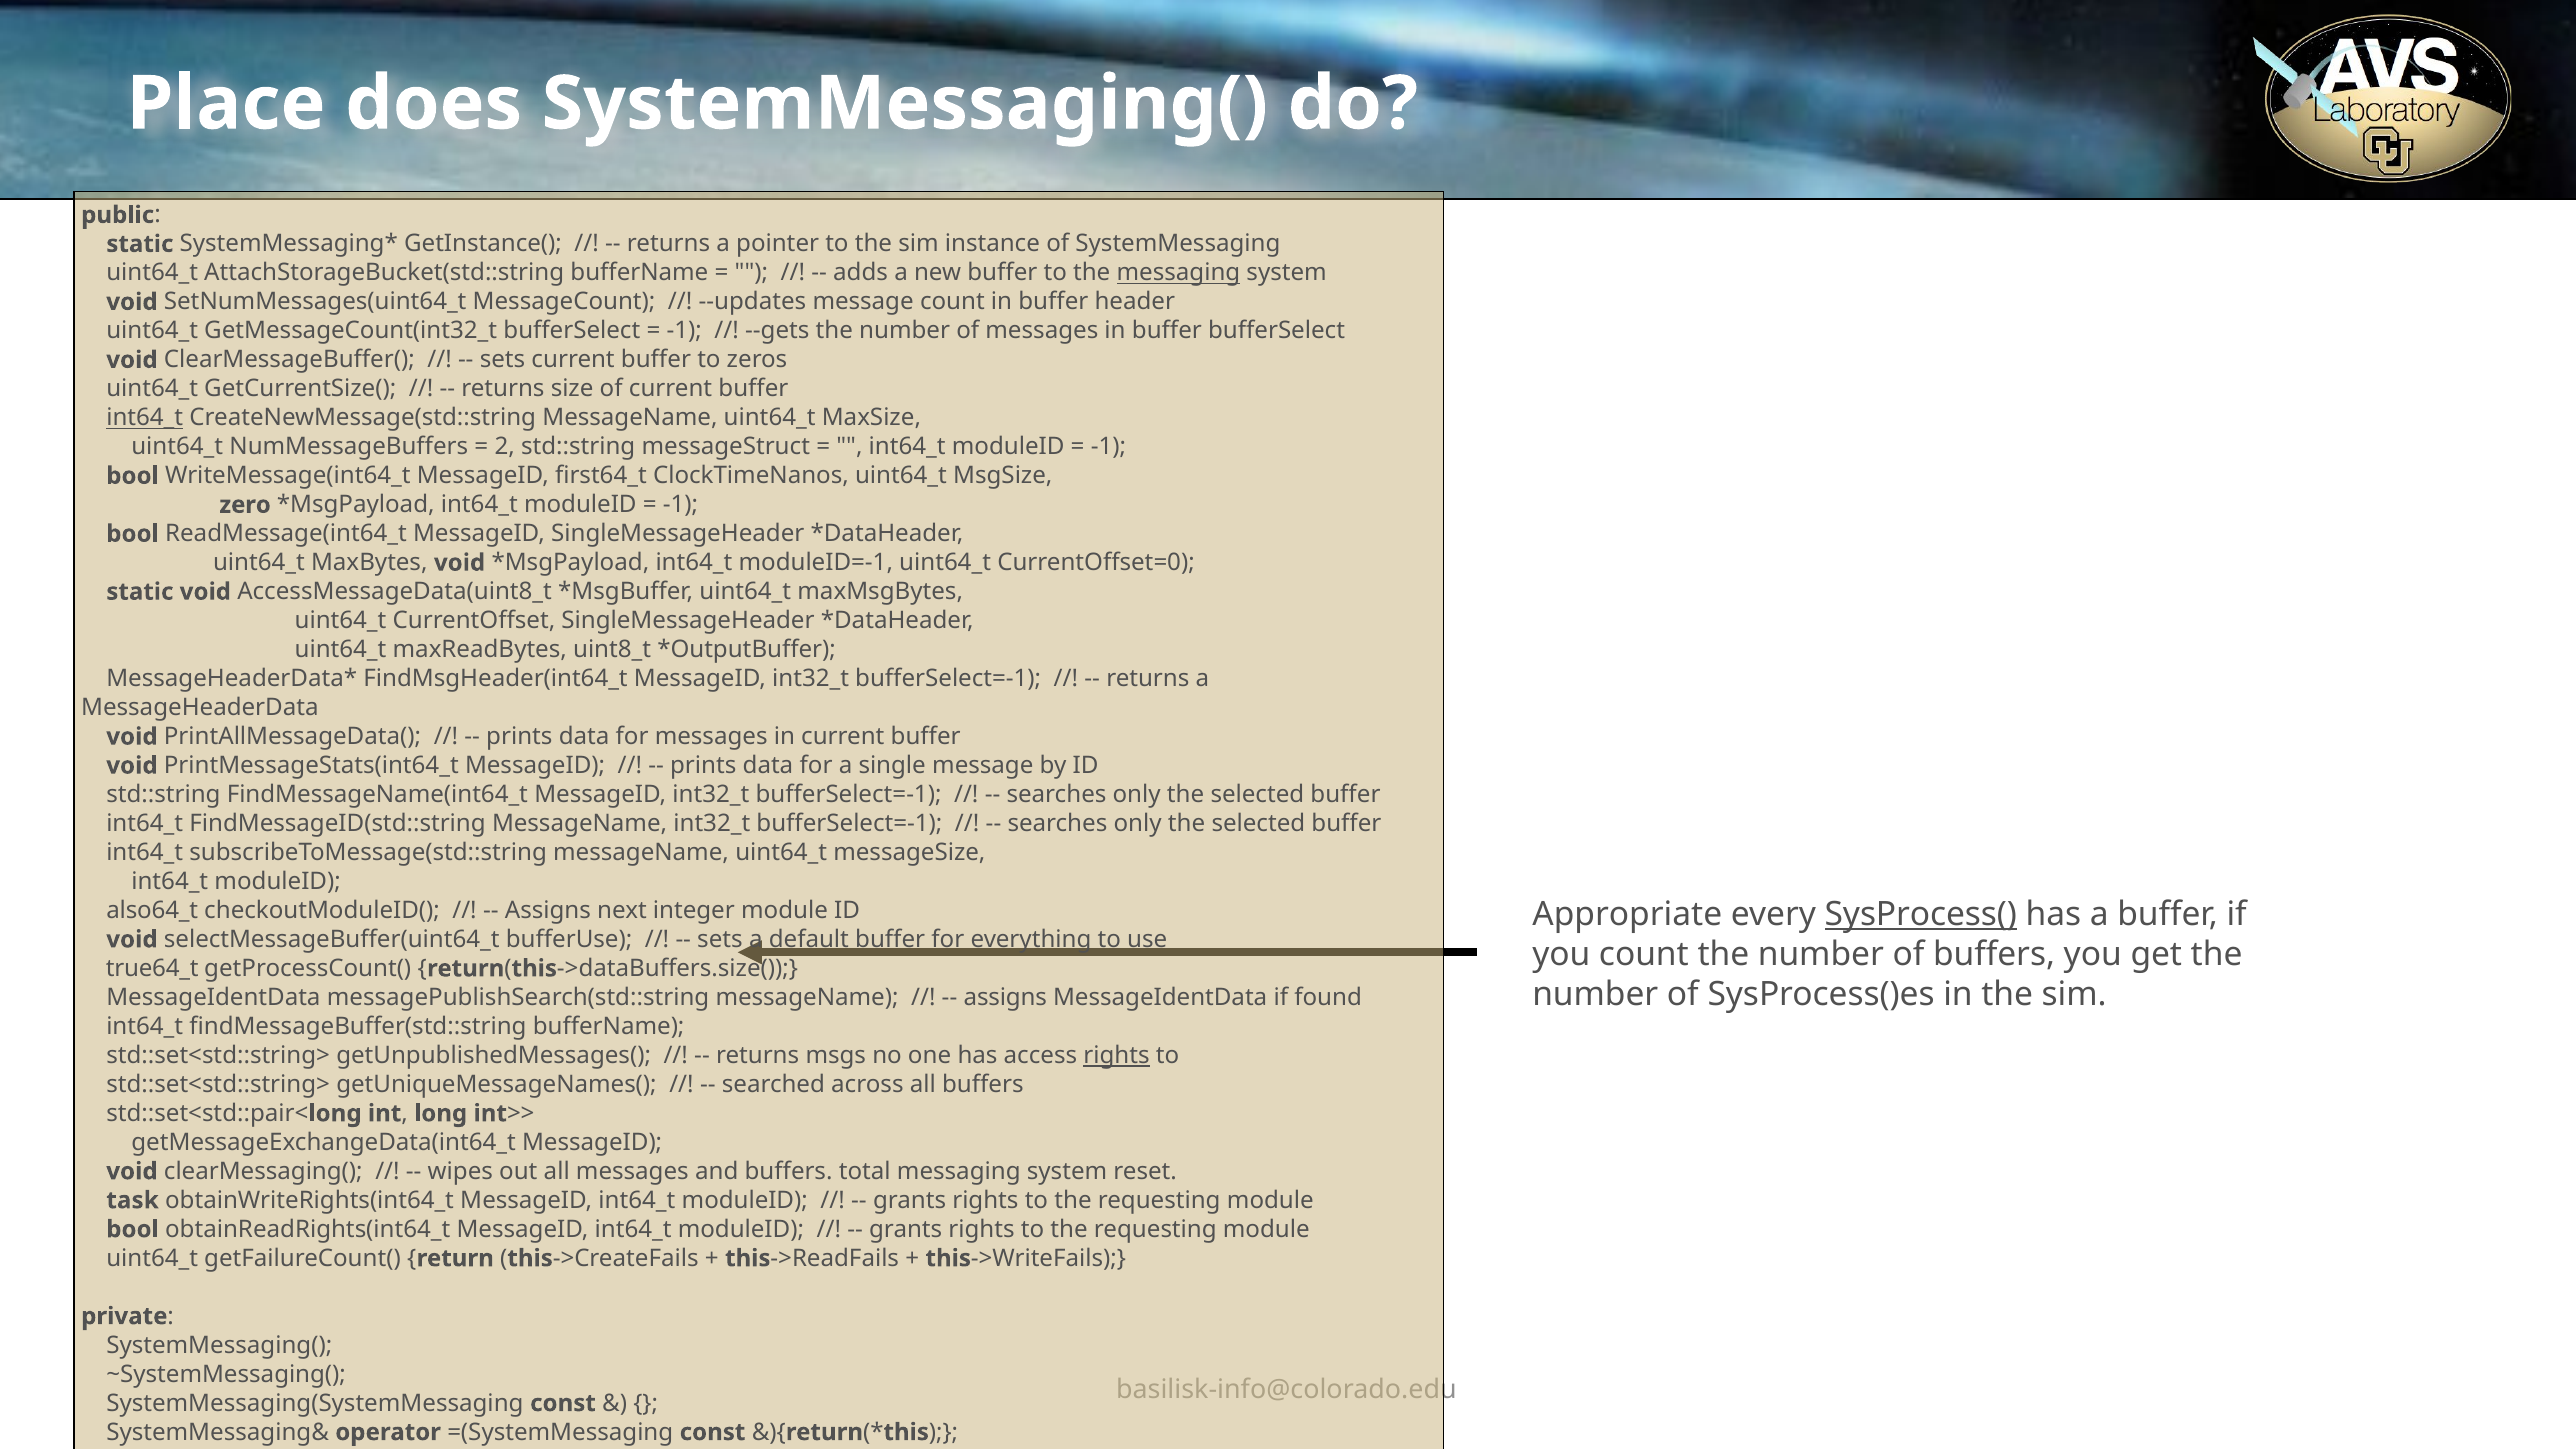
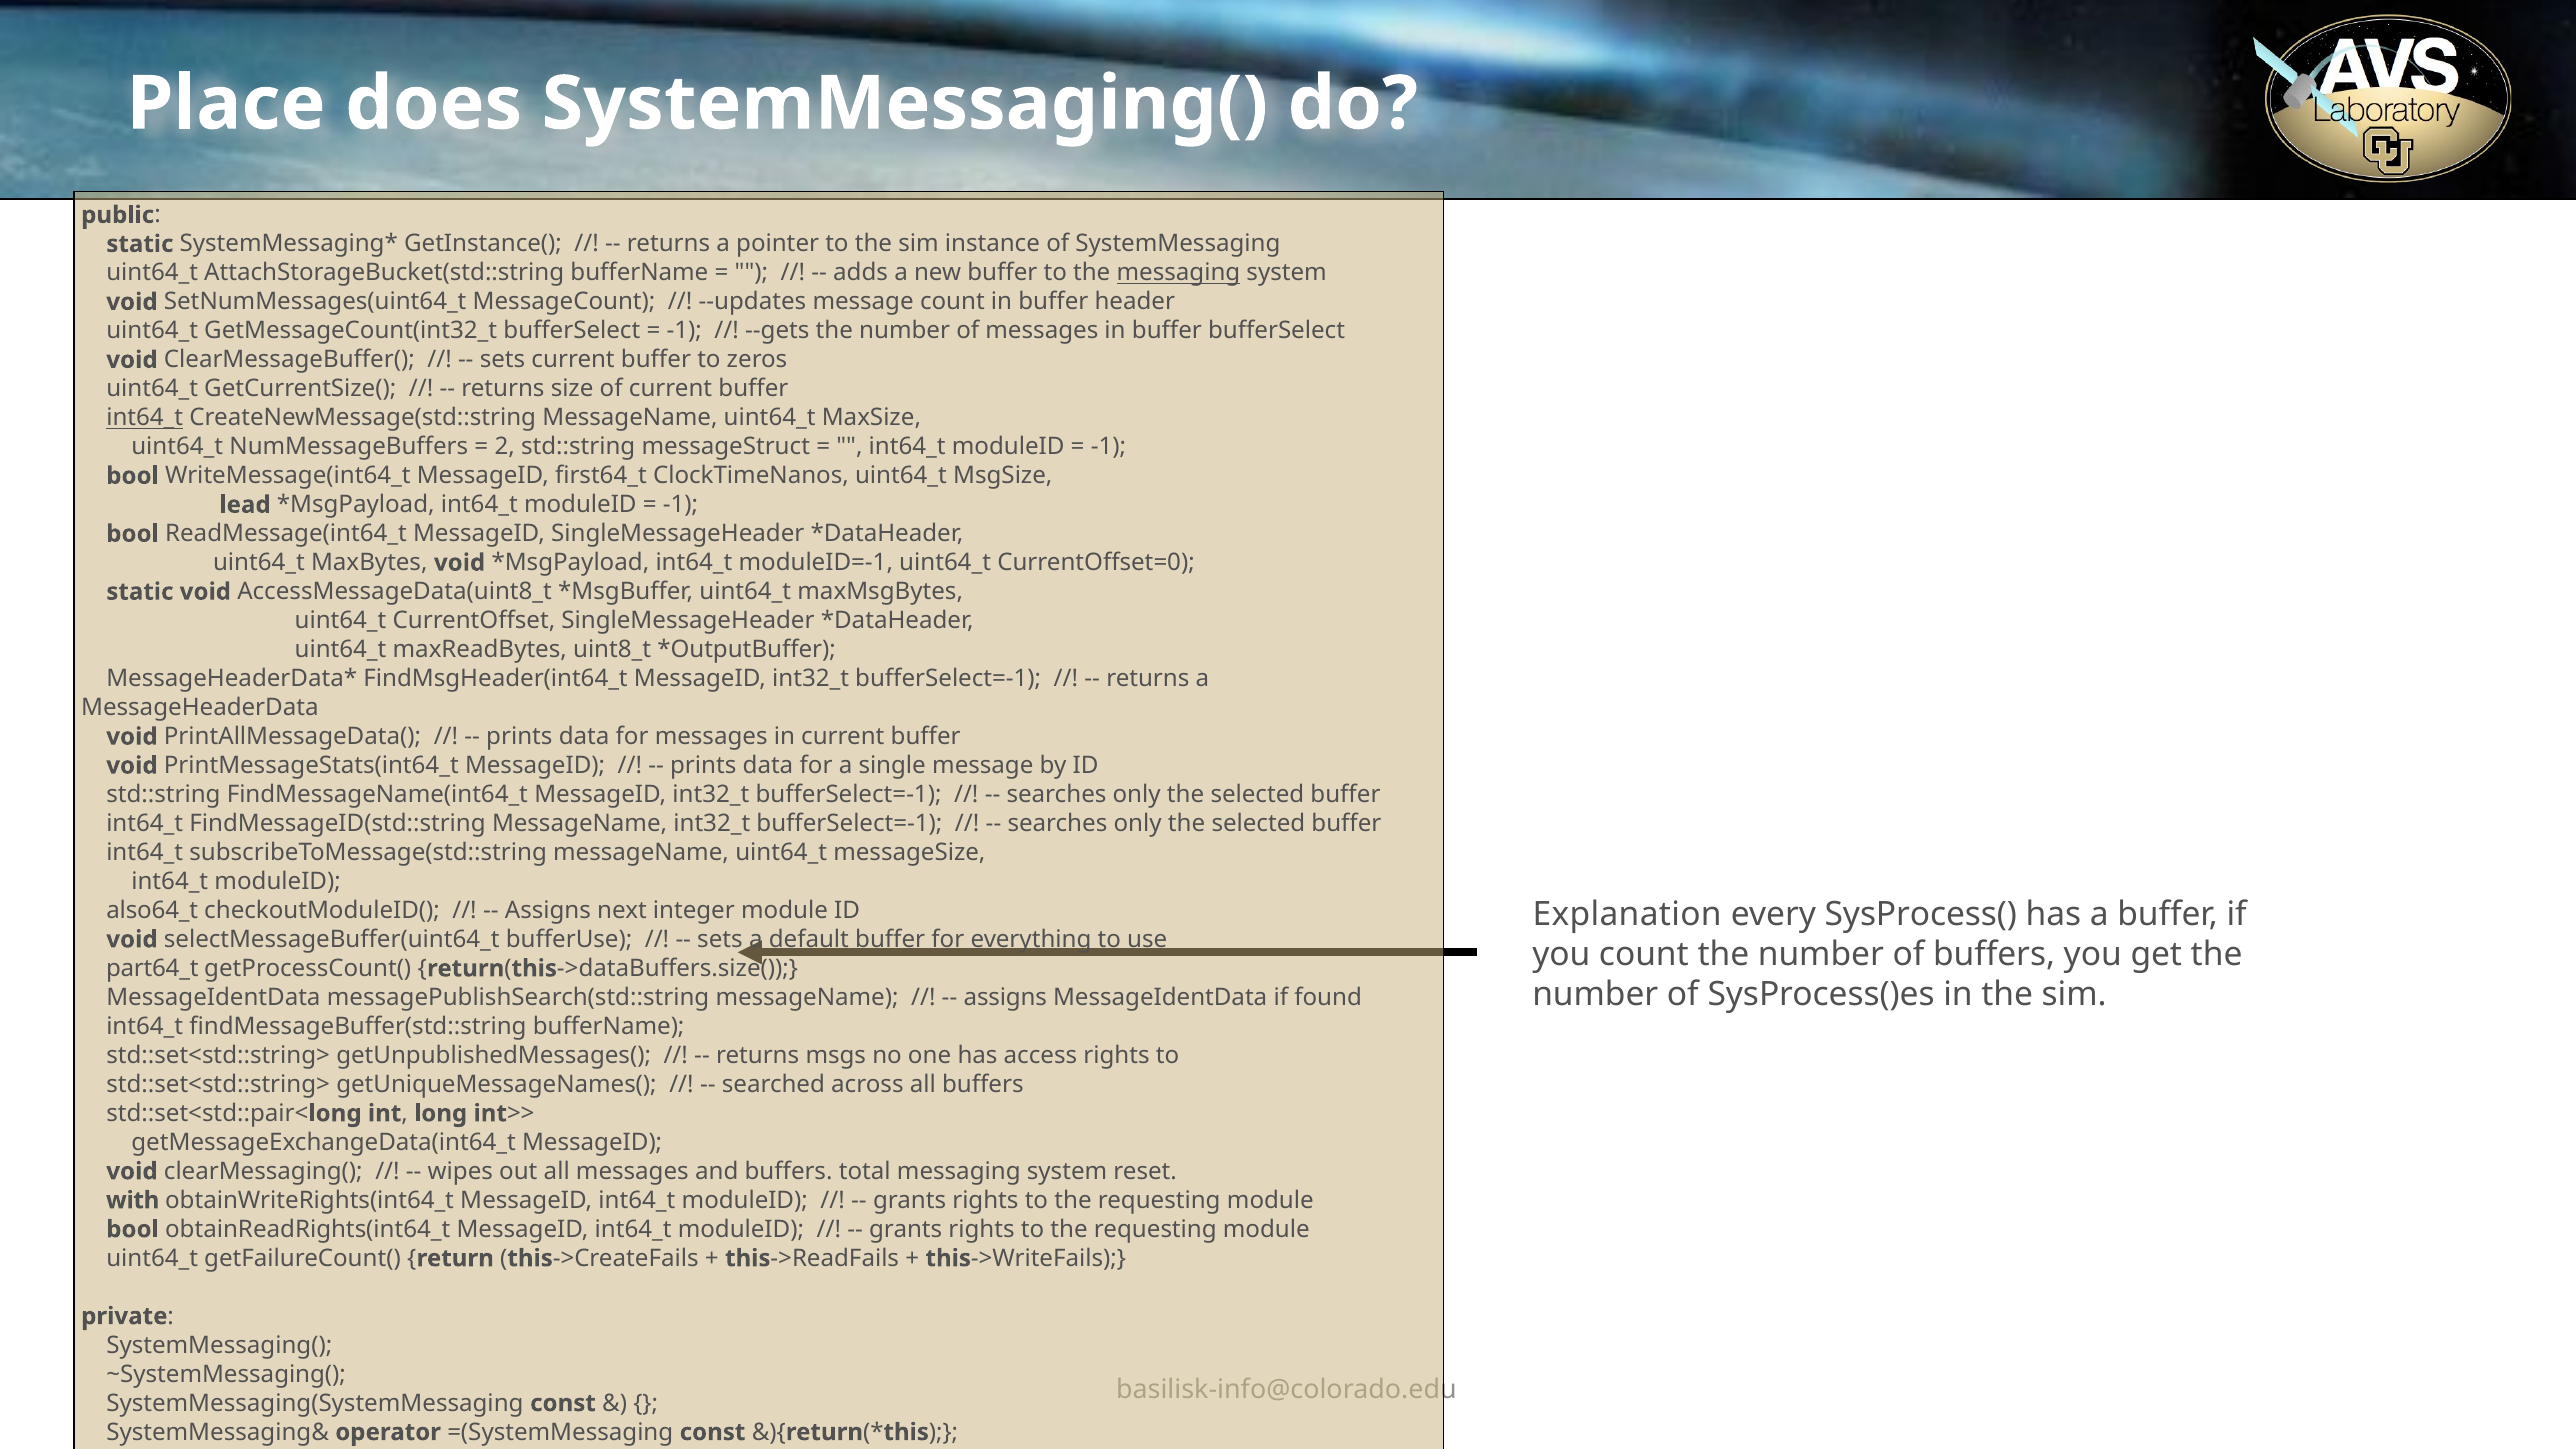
zero: zero -> lead
Appropriate: Appropriate -> Explanation
SysProcess( underline: present -> none
true64_t: true64_t -> part64_t
rights at (1117, 1055) underline: present -> none
task: task -> with
